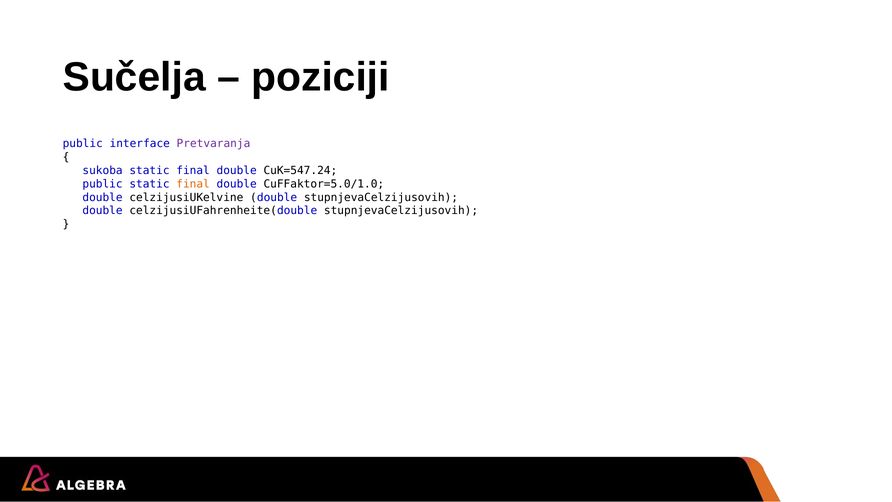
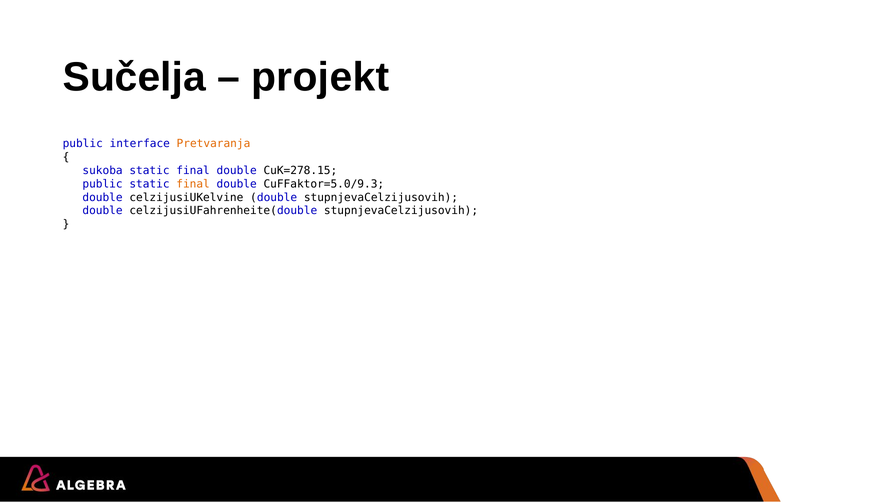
poziciji: poziciji -> projekt
Pretvaranja colour: purple -> orange
CuK=547.24: CuK=547.24 -> CuK=278.15
CuFFaktor=5.0/1.0: CuFFaktor=5.0/1.0 -> CuFFaktor=5.0/9.3
